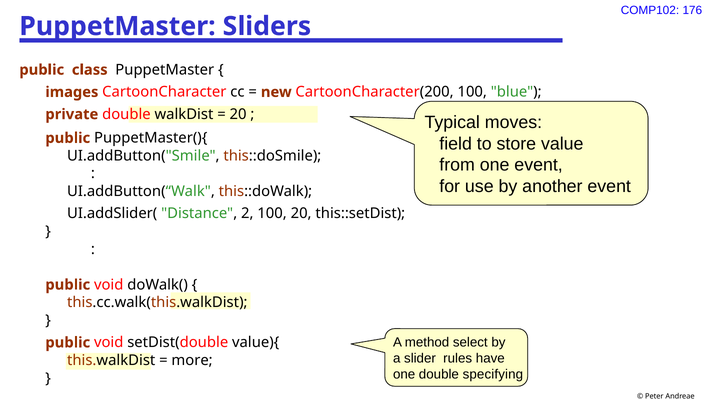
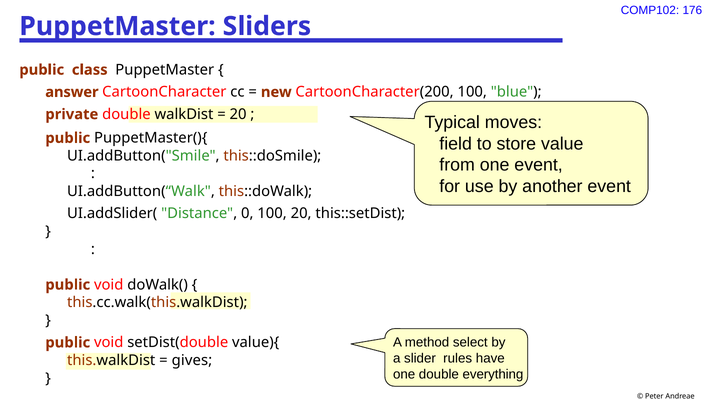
images: images -> answer
2: 2 -> 0
more: more -> gives
specifying: specifying -> everything
